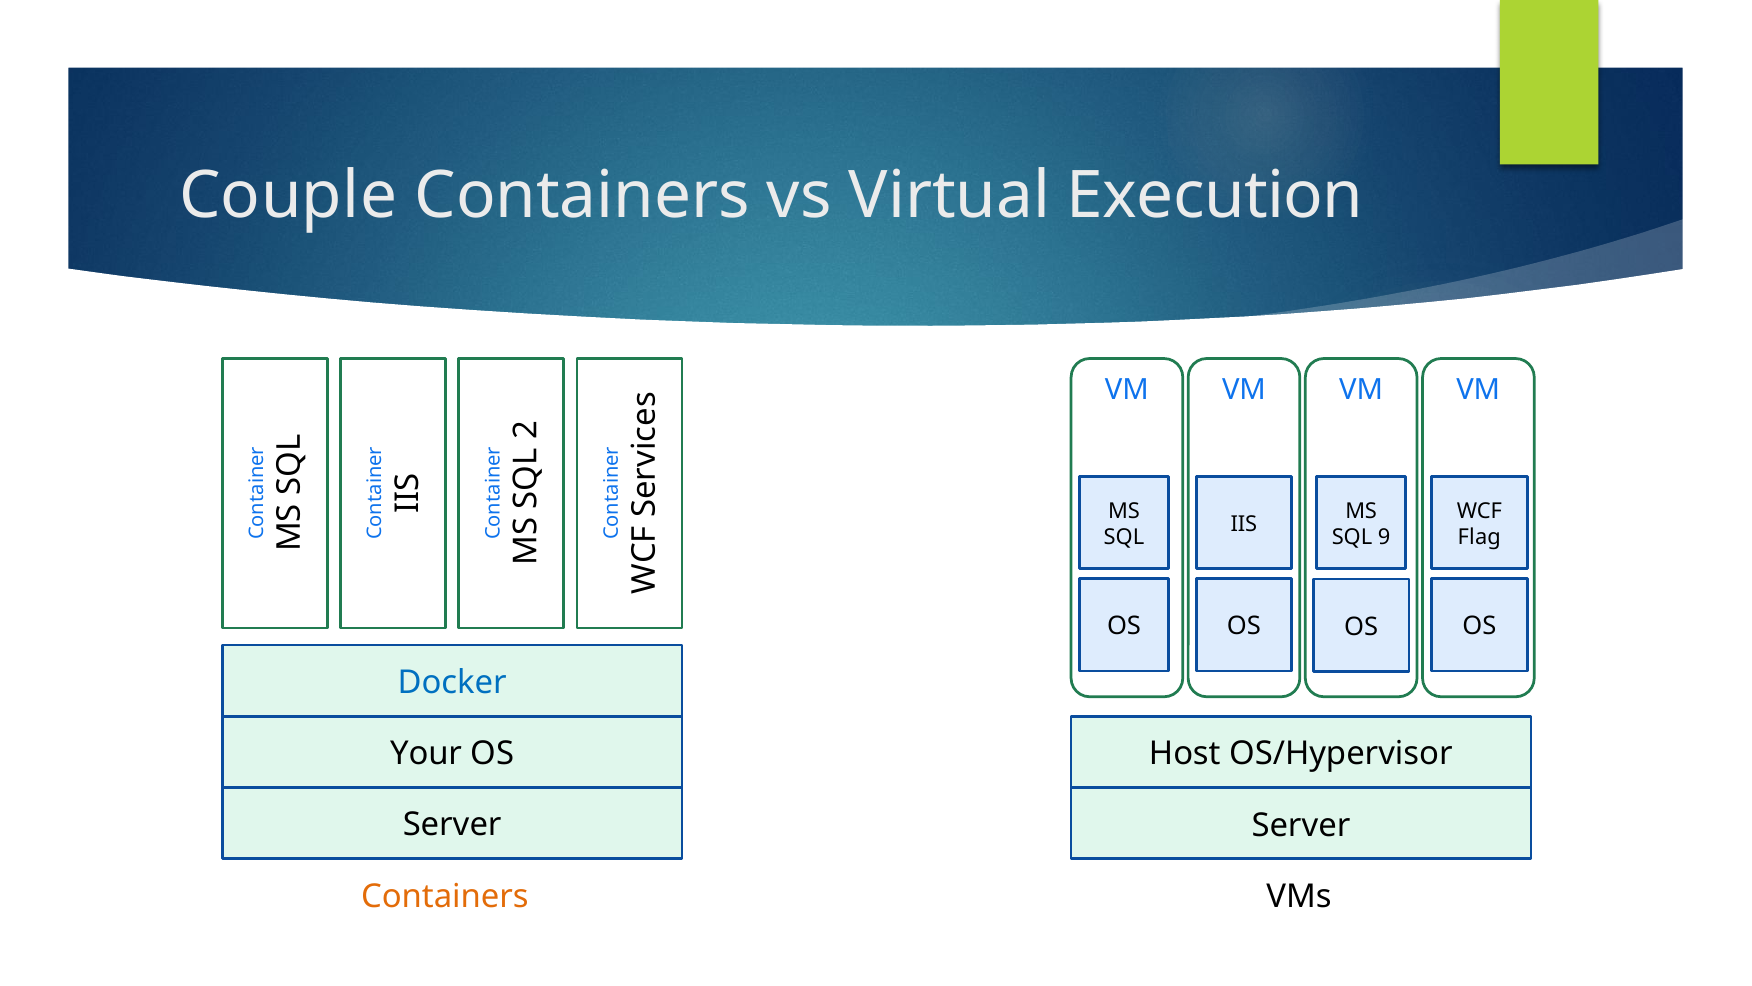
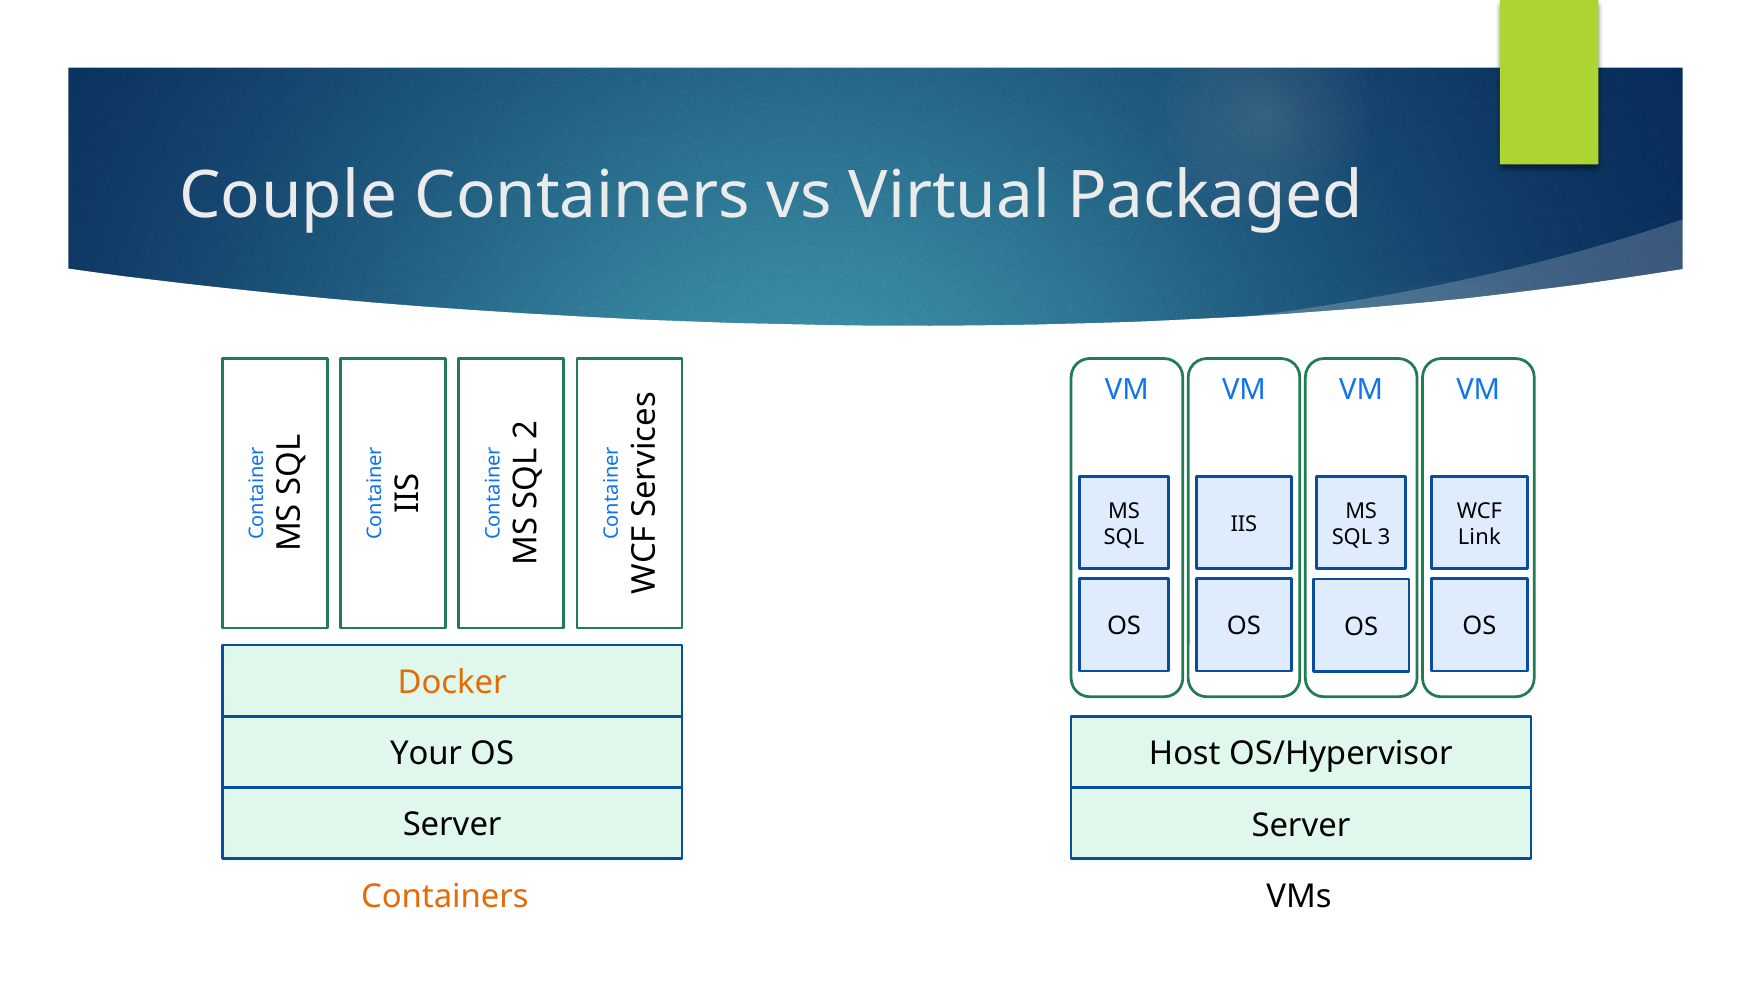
Execution: Execution -> Packaged
9: 9 -> 3
Flag: Flag -> Link
Docker colour: blue -> orange
